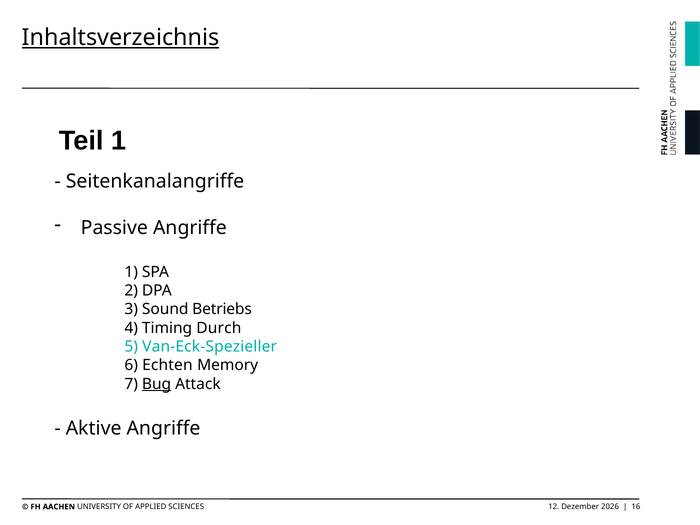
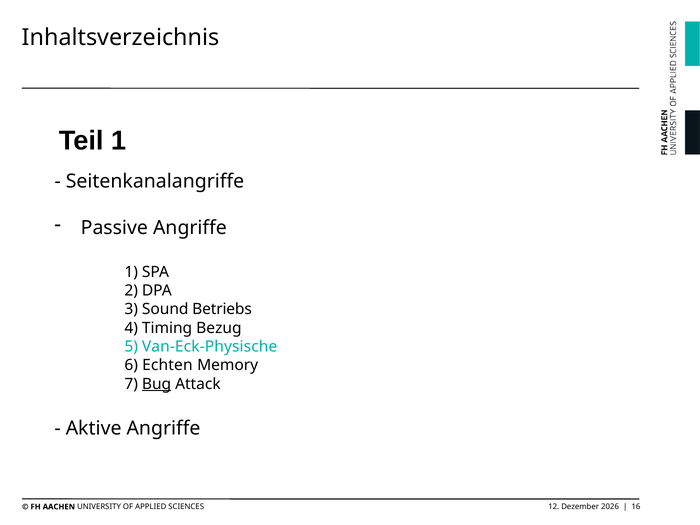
Inhaltsverzeichnis underline: present -> none
Durch: Durch -> Bezug
Van-Eck-Spezieller: Van-Eck-Spezieller -> Van-Eck-Physische
